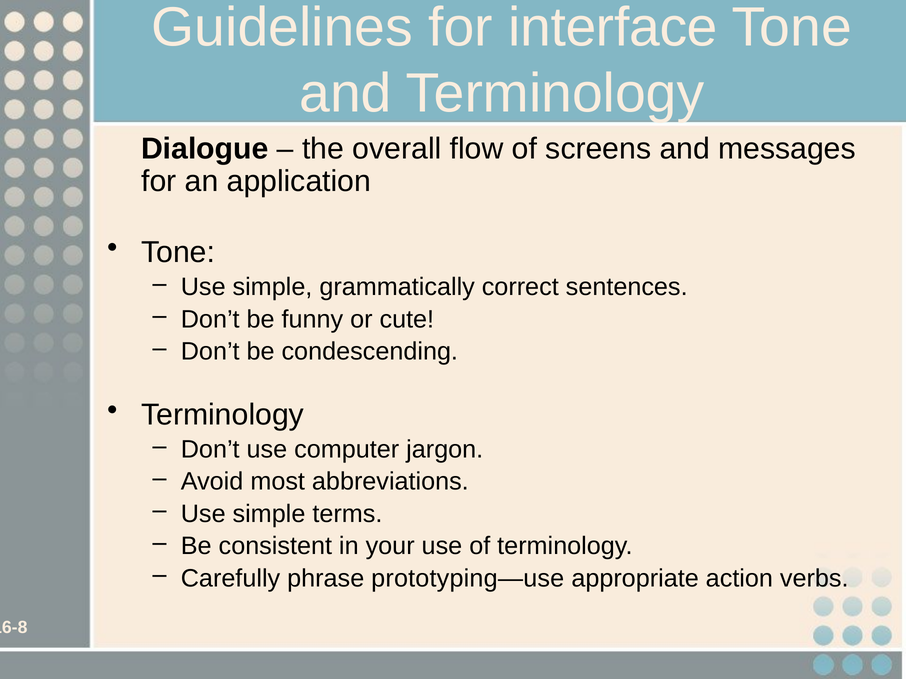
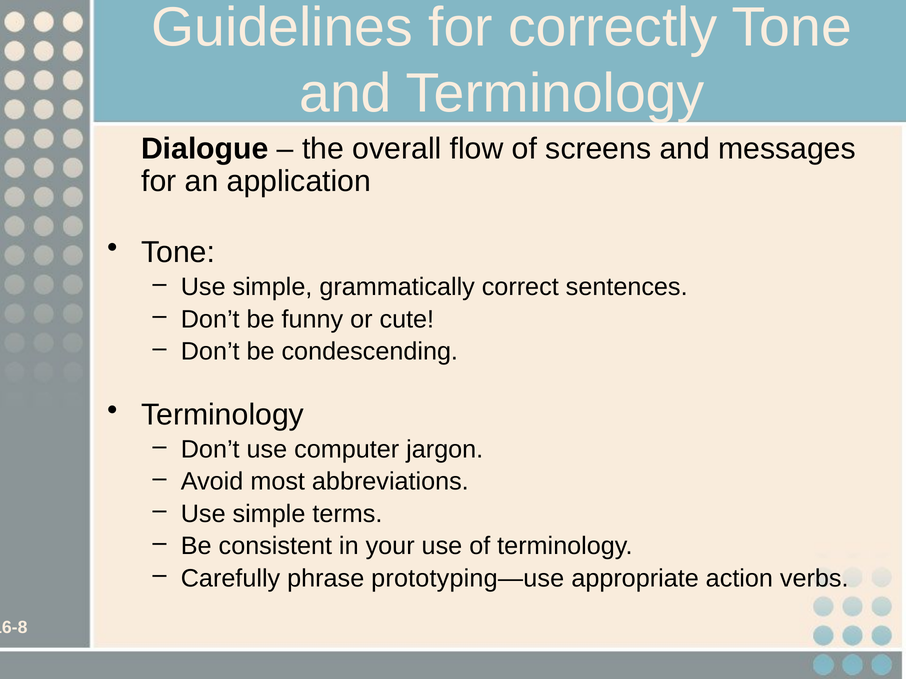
interface: interface -> correctly
